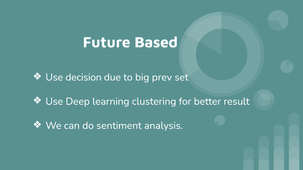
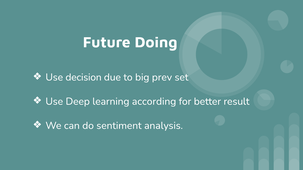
Based: Based -> Doing
clustering: clustering -> according
